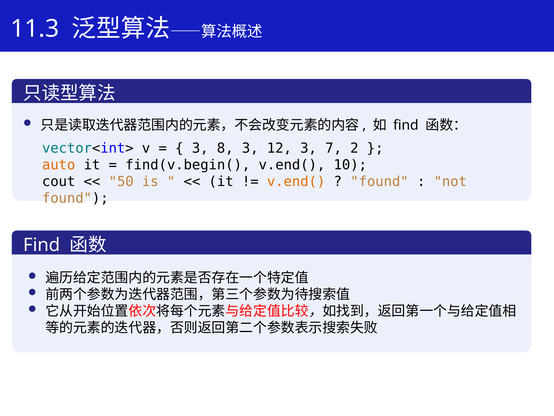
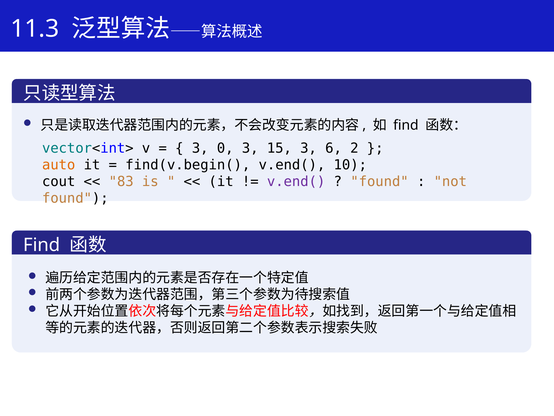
8: 8 -> 0
12: 12 -> 15
7: 7 -> 6
50: 50 -> 83
v.end( at (296, 181) colour: orange -> purple
